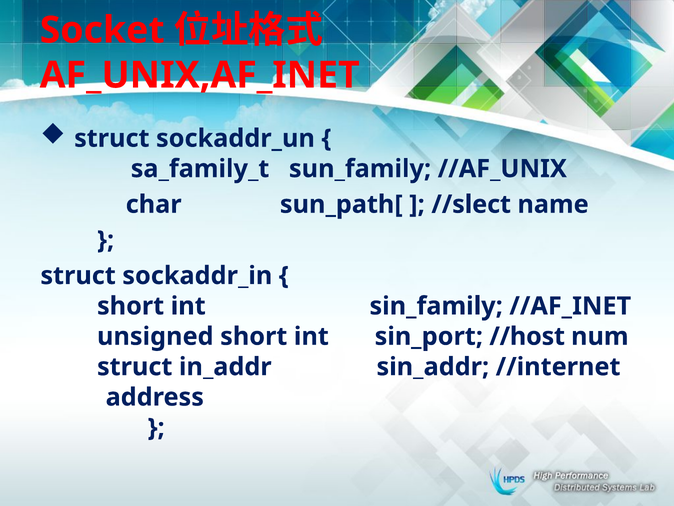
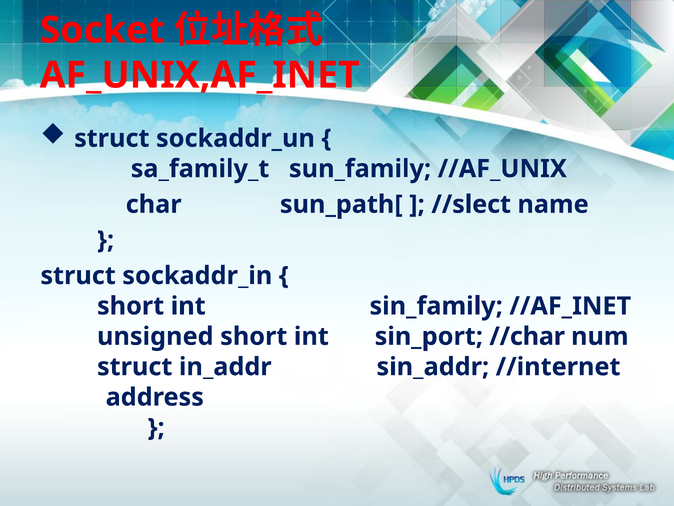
//host: //host -> //char
